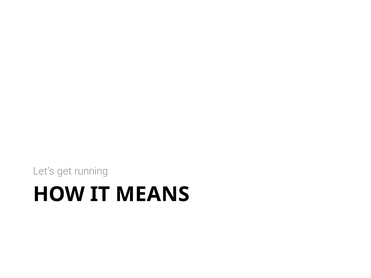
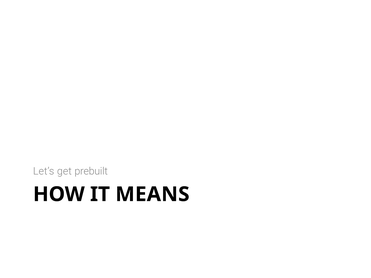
running: running -> prebuilt
